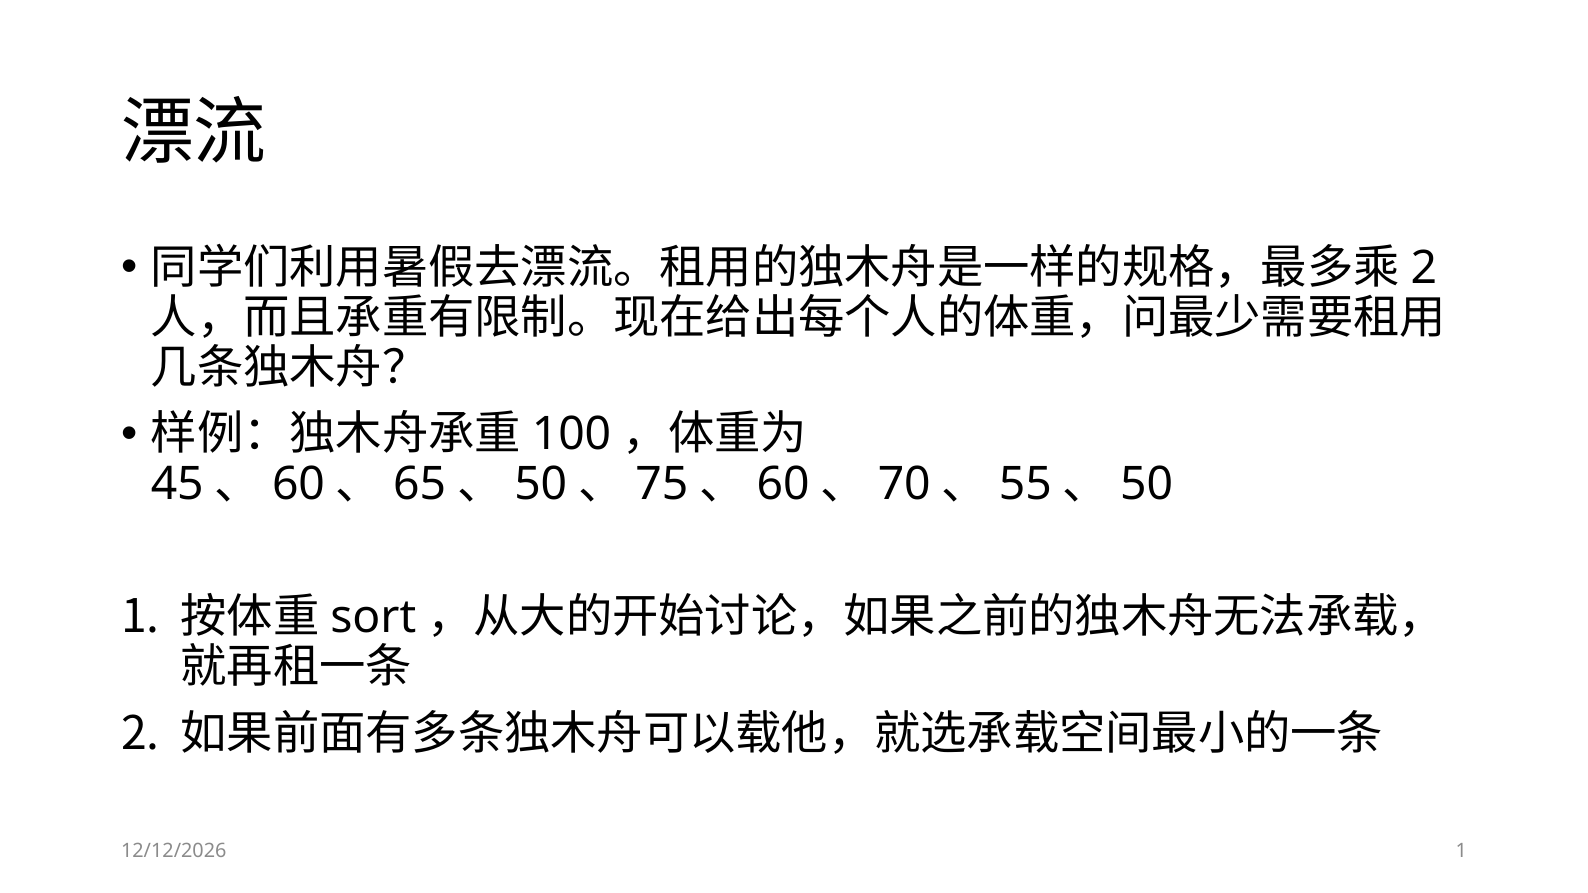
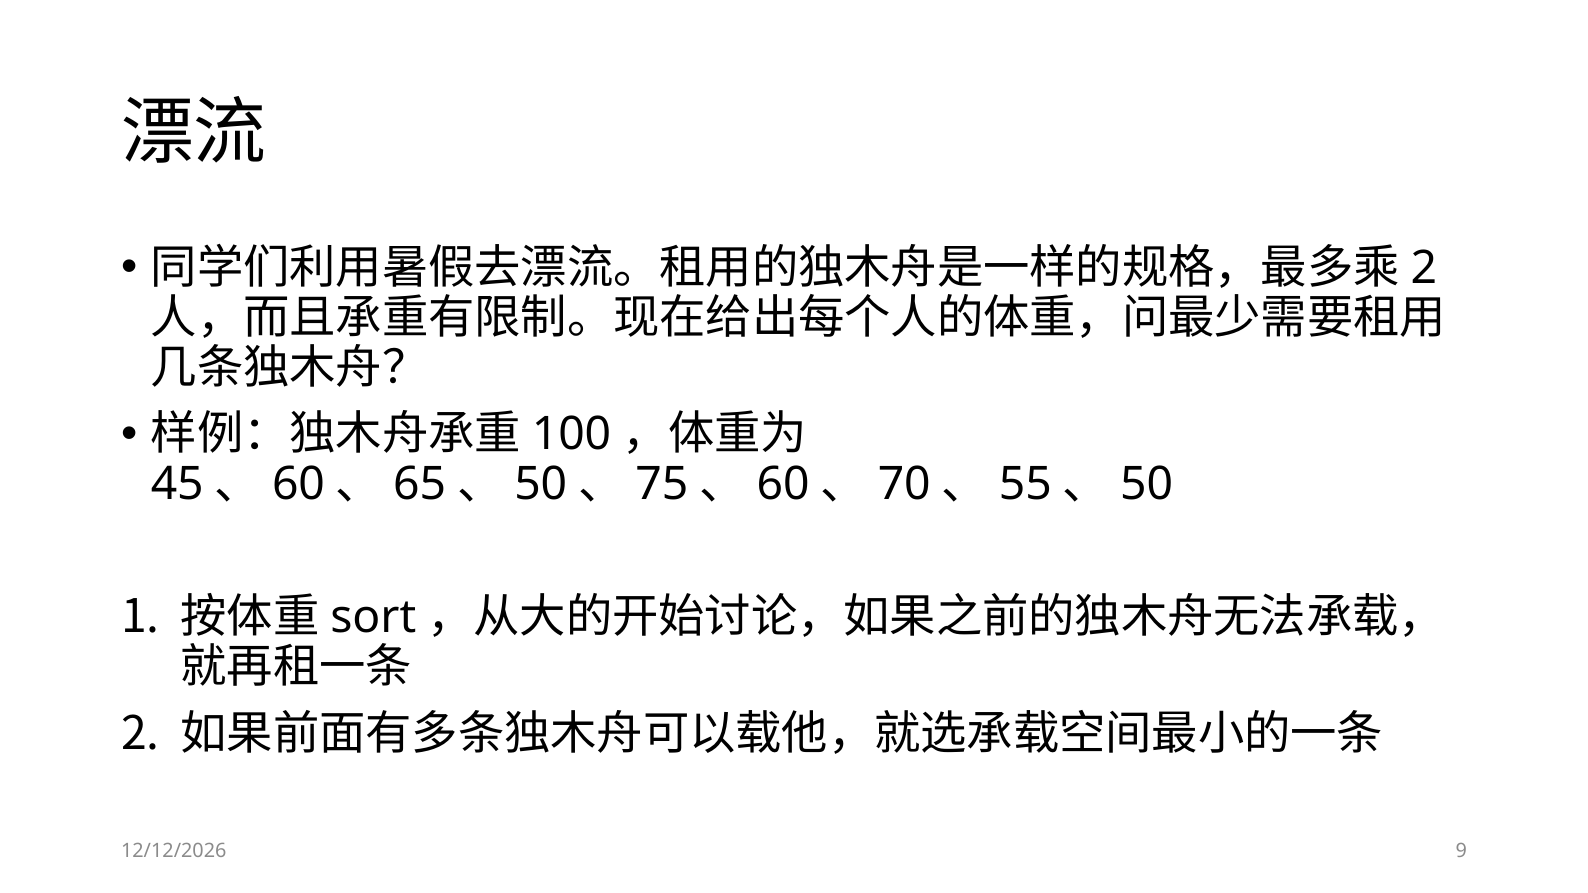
1 at (1461, 851): 1 -> 9
